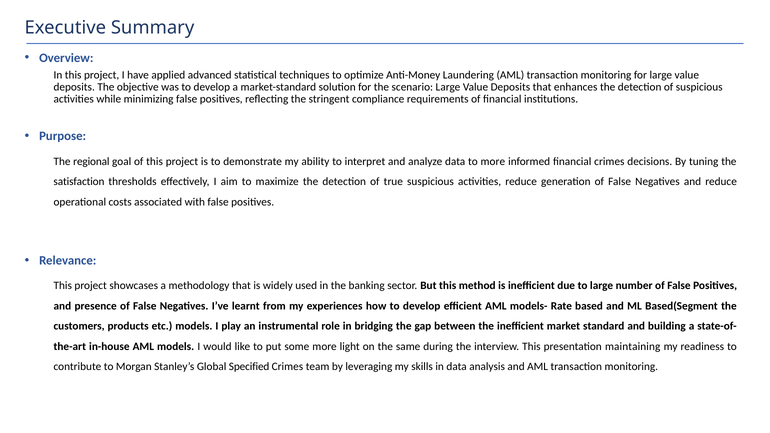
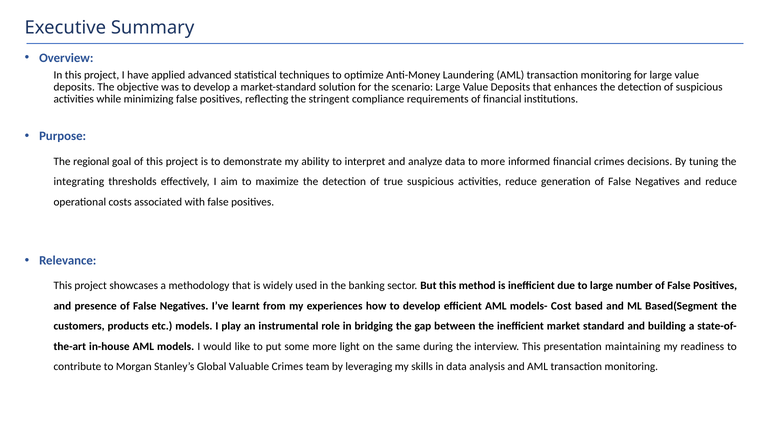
satisfaction: satisfaction -> integrating
Rate: Rate -> Cost
Specified: Specified -> Valuable
